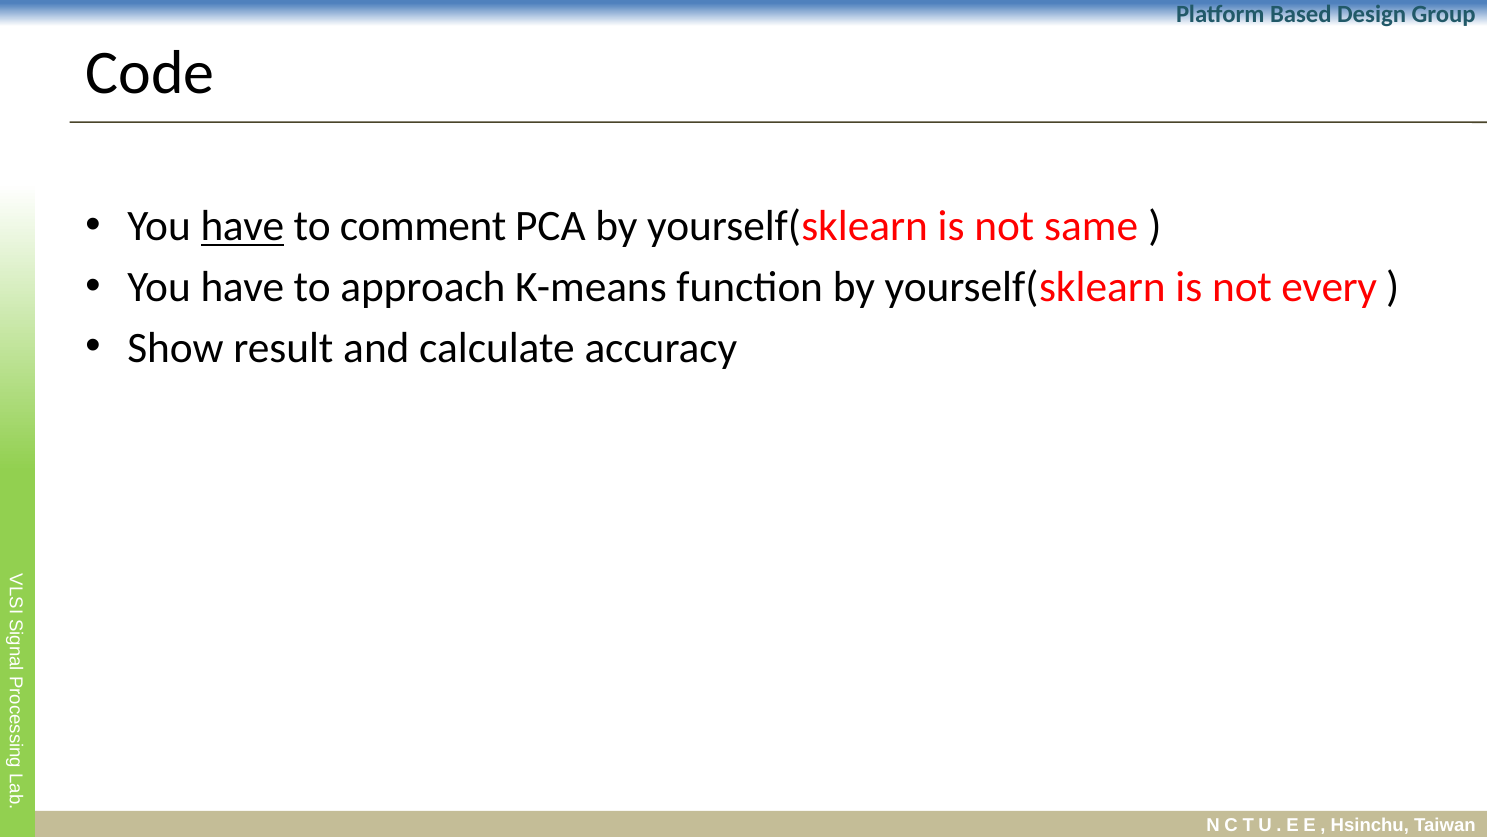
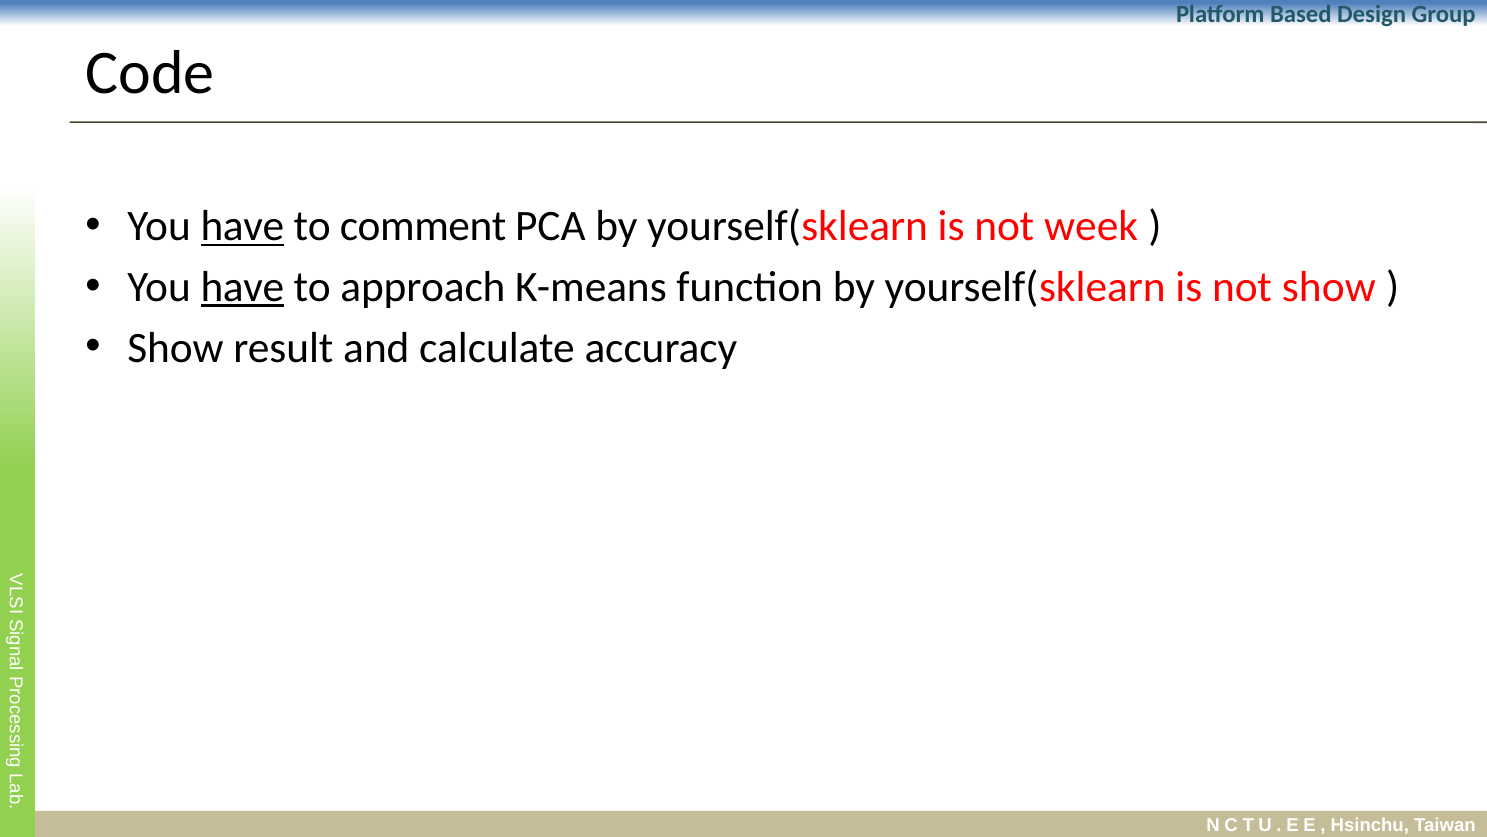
same: same -> week
have at (242, 287) underline: none -> present
not every: every -> show
